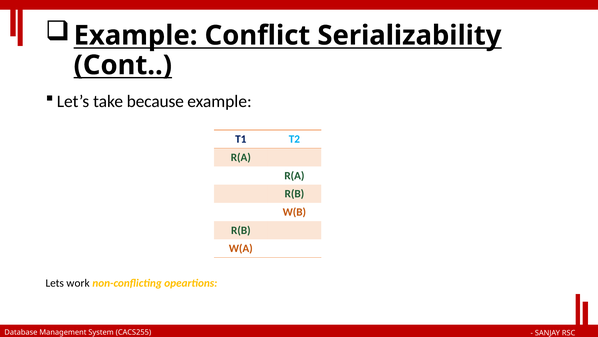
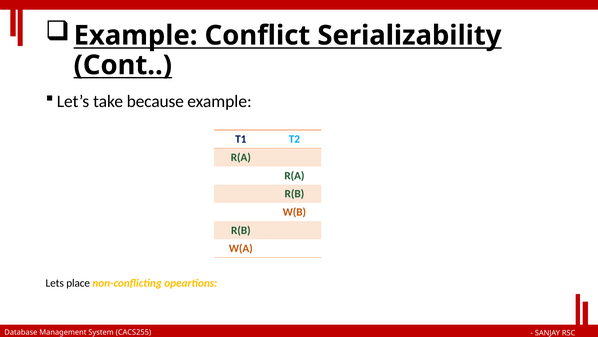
work: work -> place
